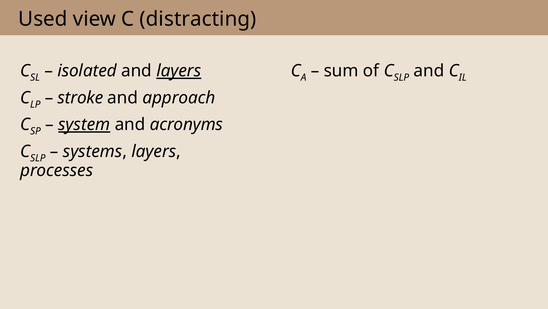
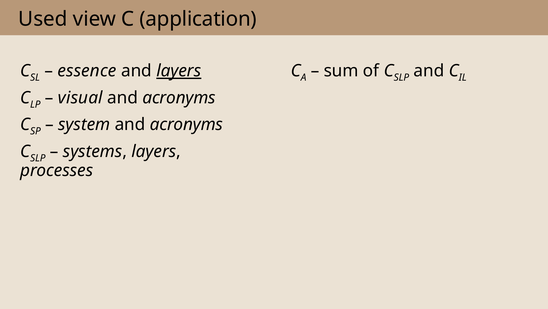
distracting: distracting -> application
isolated: isolated -> essence
stroke: stroke -> visual
approach at (179, 98): approach -> acronyms
system underline: present -> none
